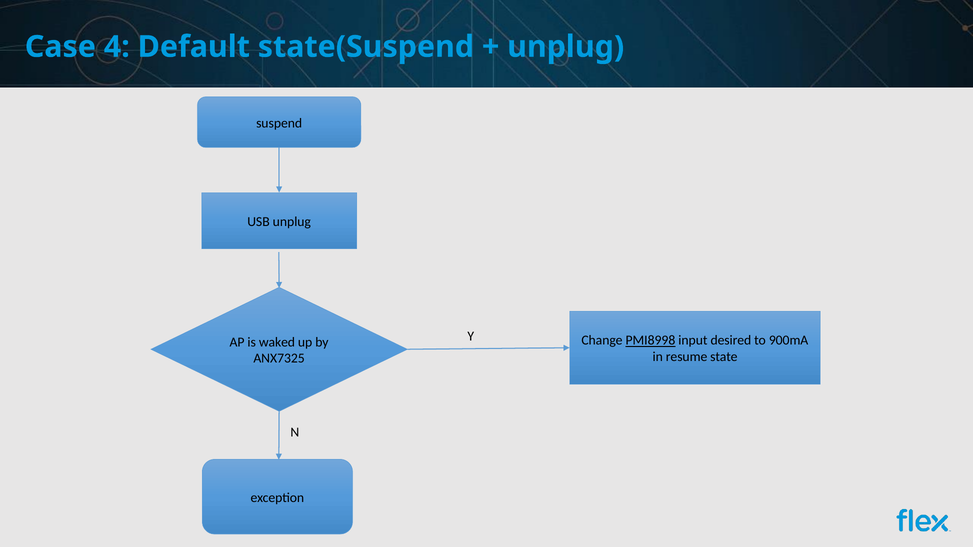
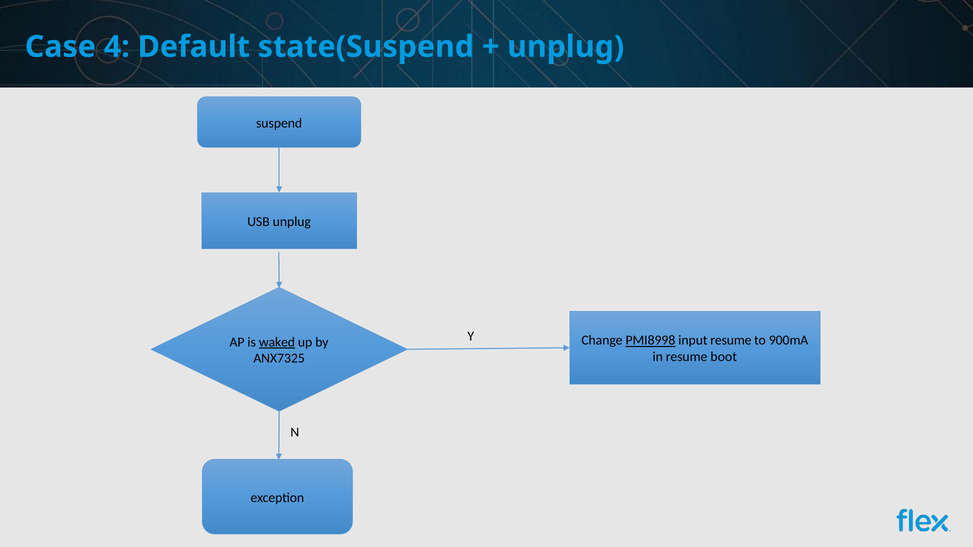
input desired: desired -> resume
waked underline: none -> present
state: state -> boot
